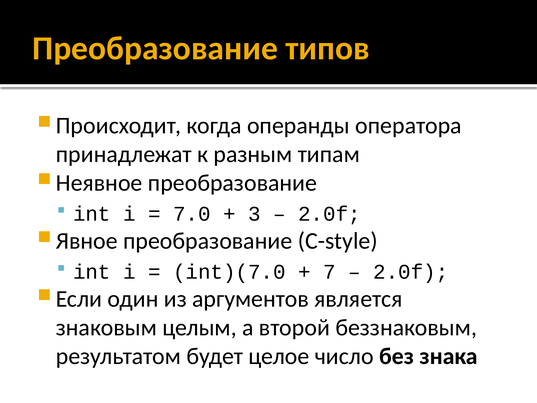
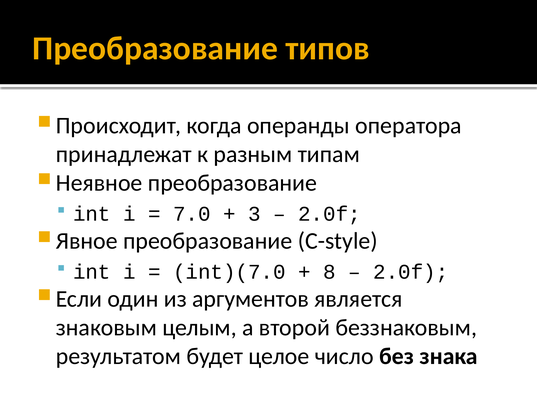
7: 7 -> 8
